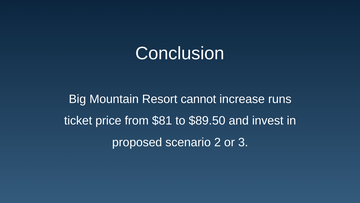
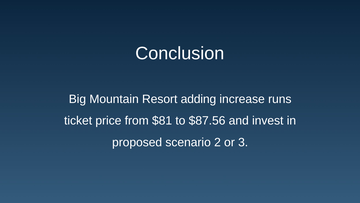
cannot: cannot -> adding
$89.50: $89.50 -> $87.56
